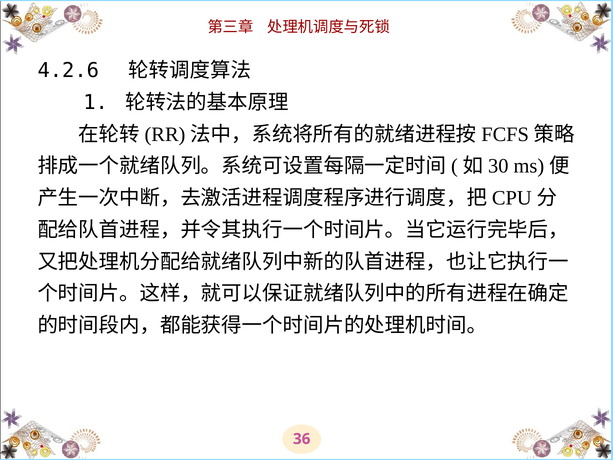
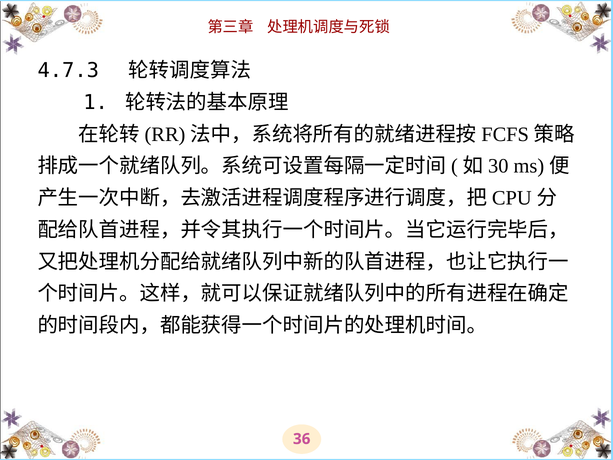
4.2.6: 4.2.6 -> 4.7.3
